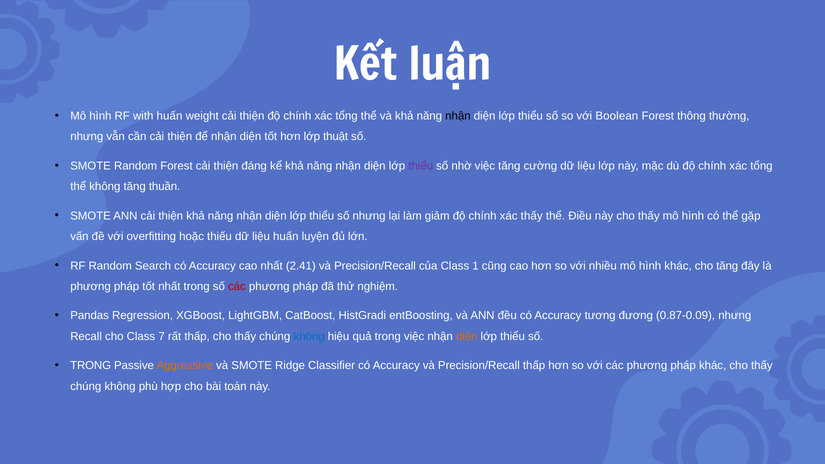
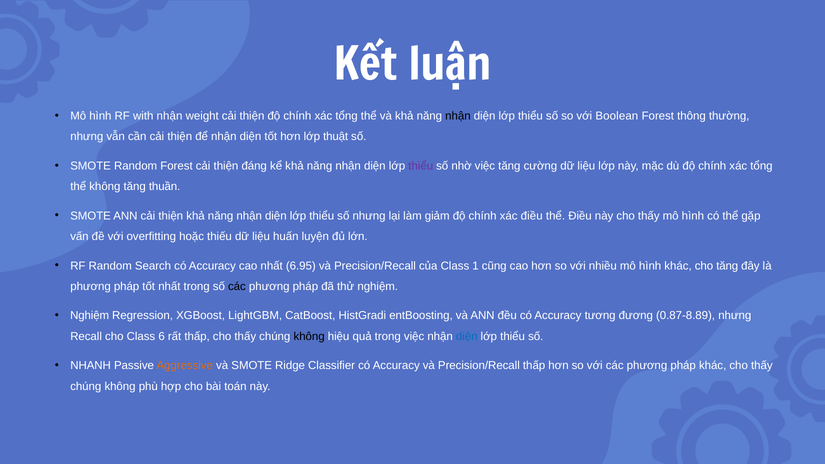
with huấn: huấn -> nhận
xác thấy: thấy -> điều
2.41: 2.41 -> 6.95
các at (237, 286) colour: red -> black
Pandas at (90, 316): Pandas -> Nghiệm
0.87-0.09: 0.87-0.09 -> 0.87-8.89
7: 7 -> 6
không at (309, 336) colour: blue -> black
diện at (467, 336) colour: orange -> blue
TRONG at (91, 366): TRONG -> NHANH
